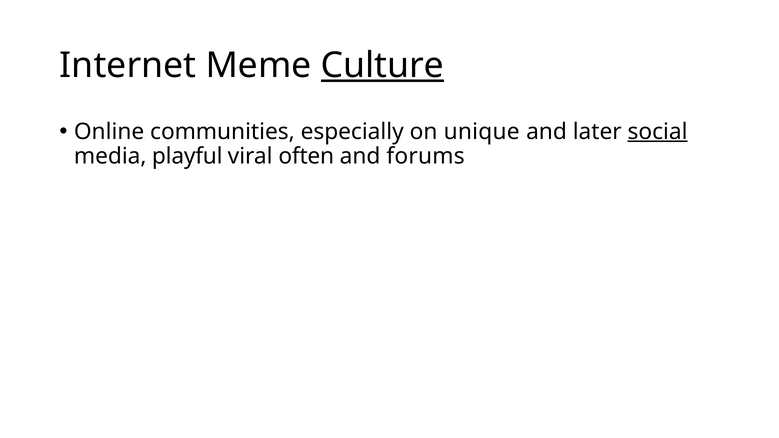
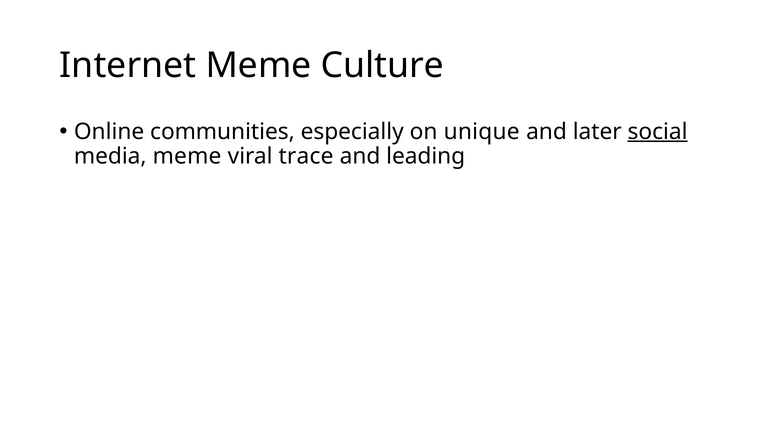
Culture underline: present -> none
media playful: playful -> meme
often: often -> trace
forums: forums -> leading
